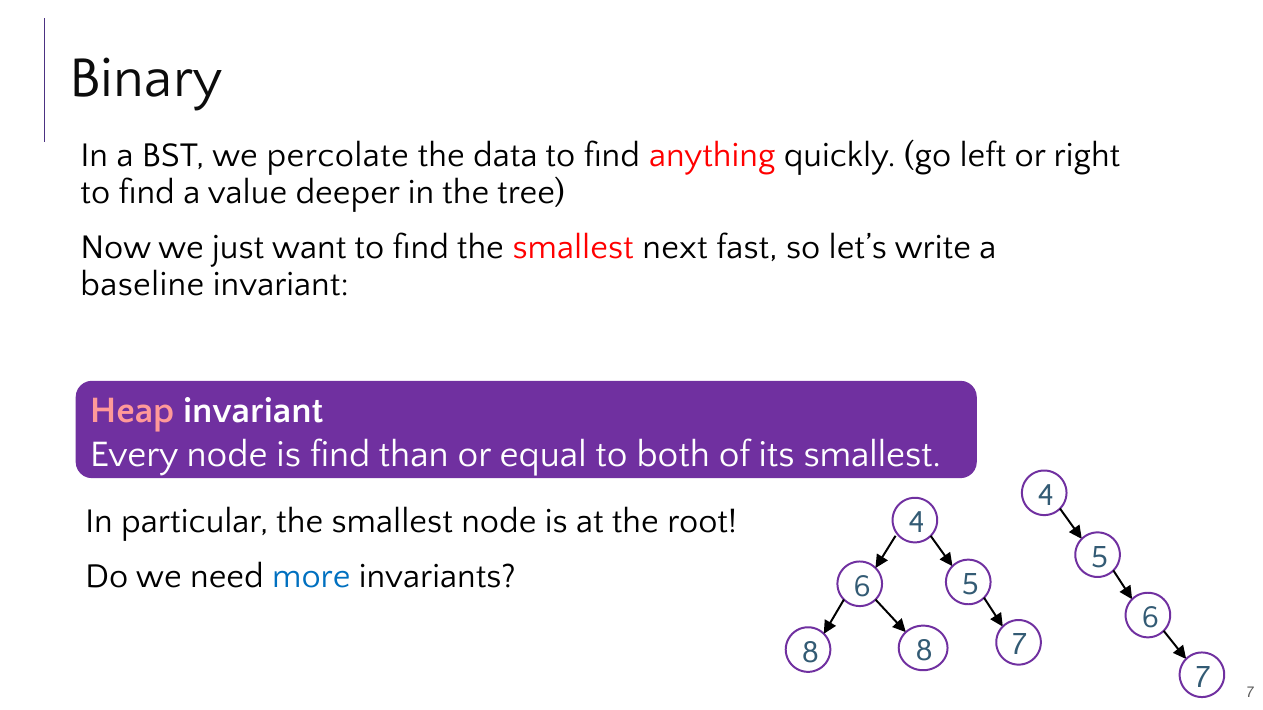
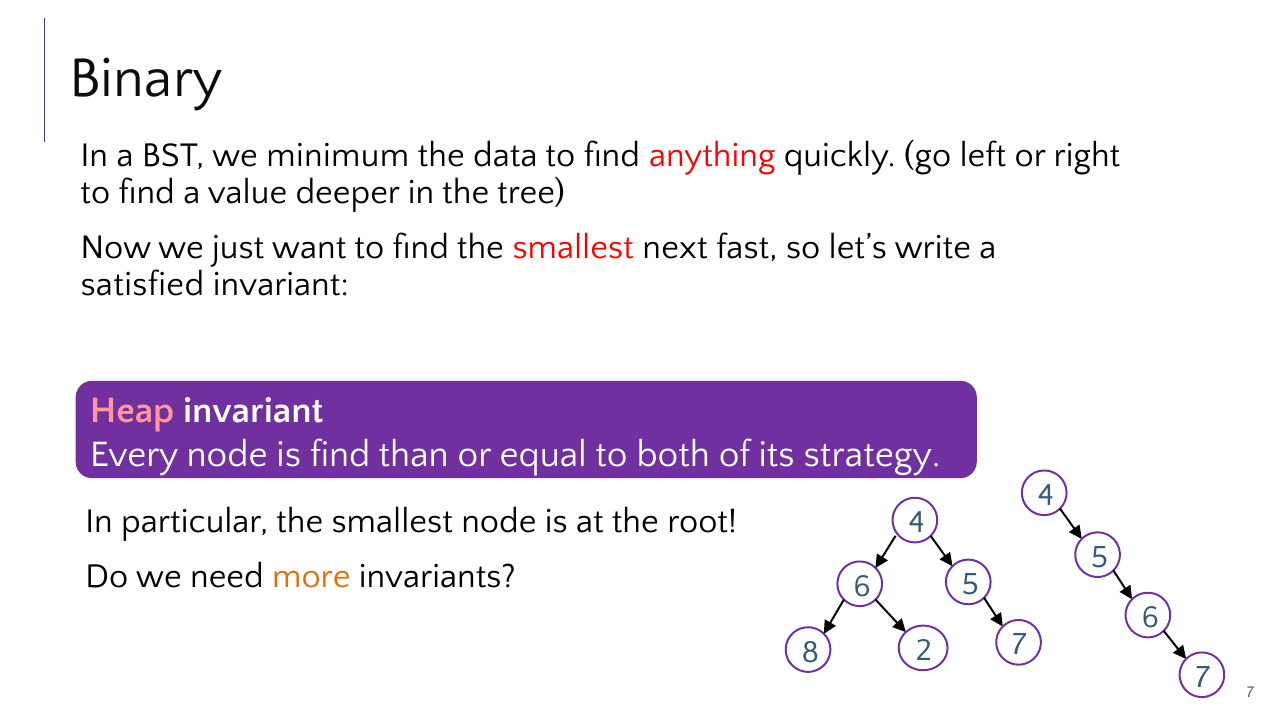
percolate: percolate -> minimum
baseline: baseline -> satisfied
its smallest: smallest -> strategy
more colour: blue -> orange
8 8: 8 -> 2
